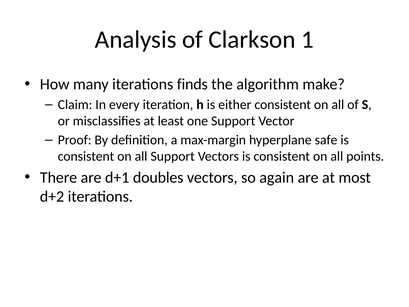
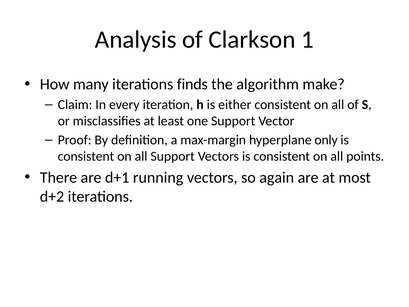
safe: safe -> only
doubles: doubles -> running
